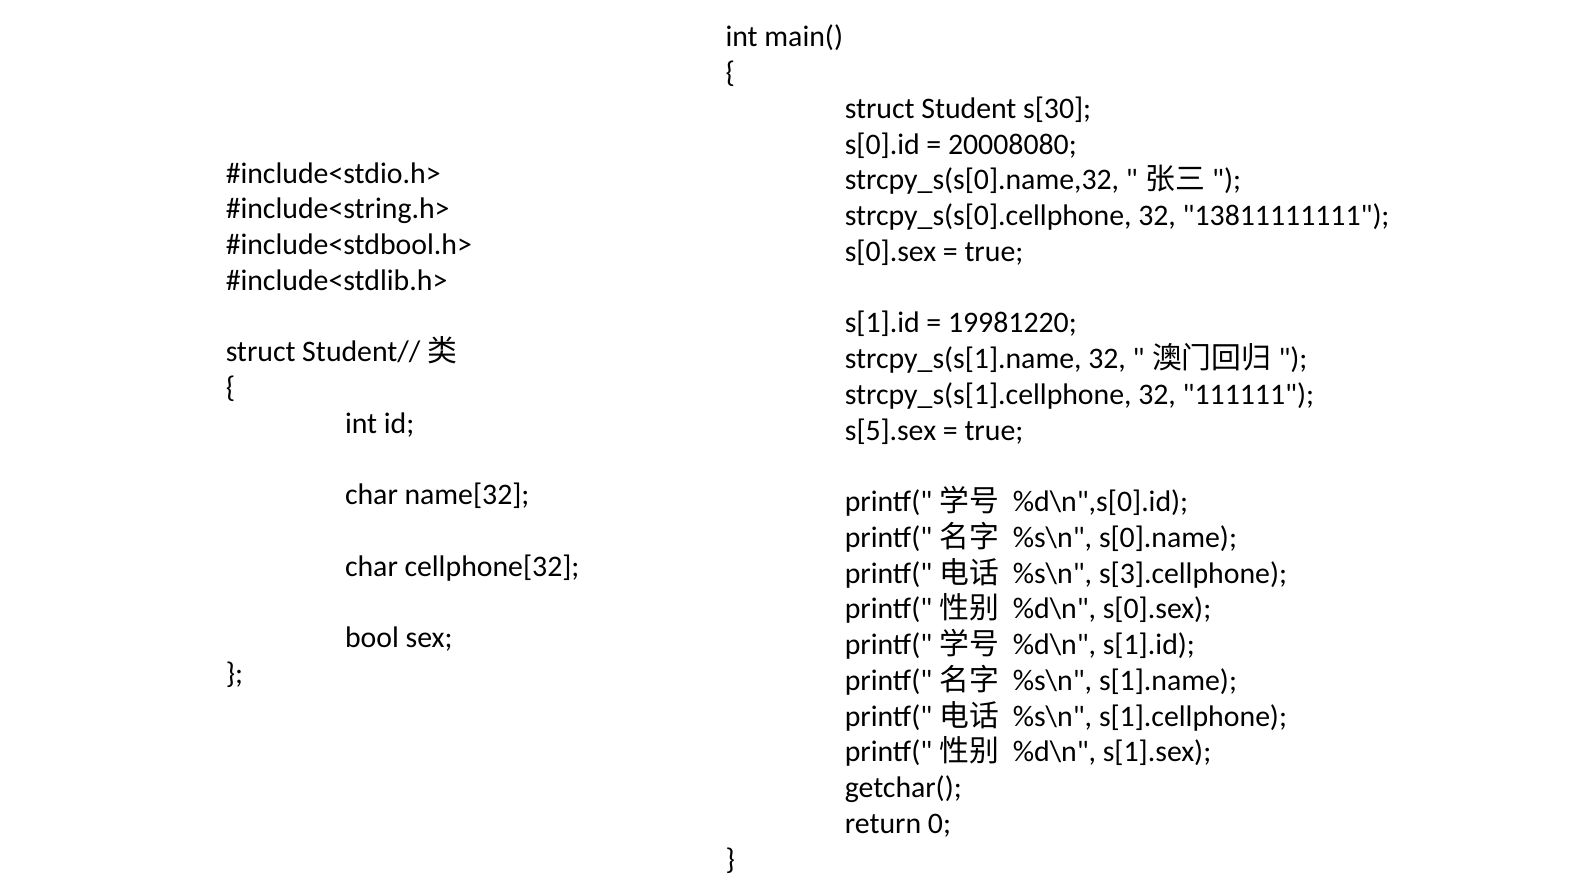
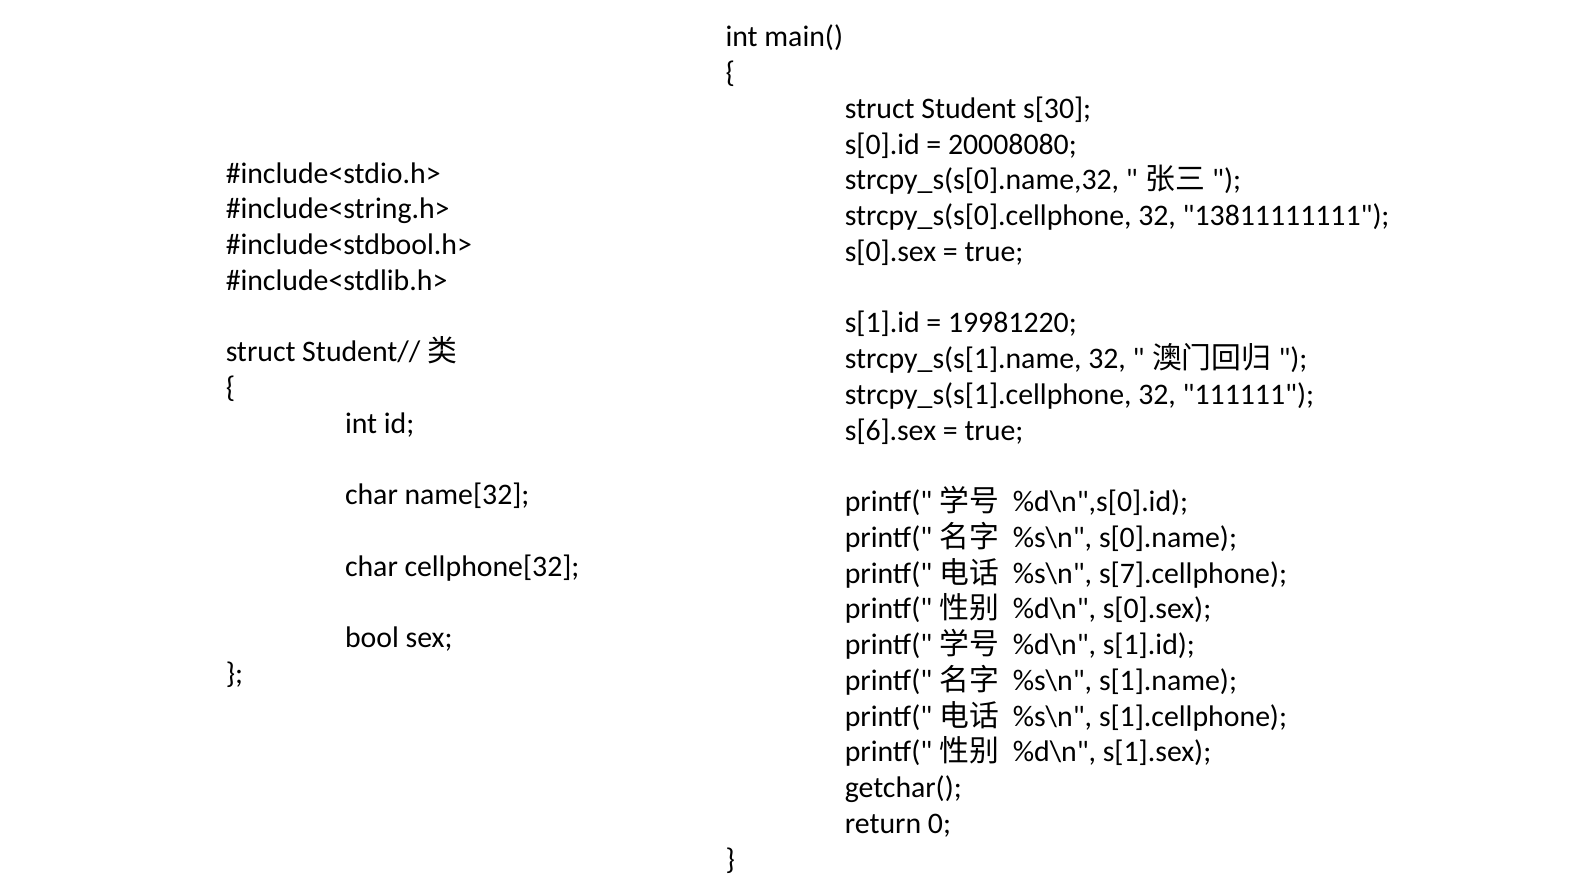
s[5].sex: s[5].sex -> s[6].sex
s[3].cellphone: s[3].cellphone -> s[7].cellphone
